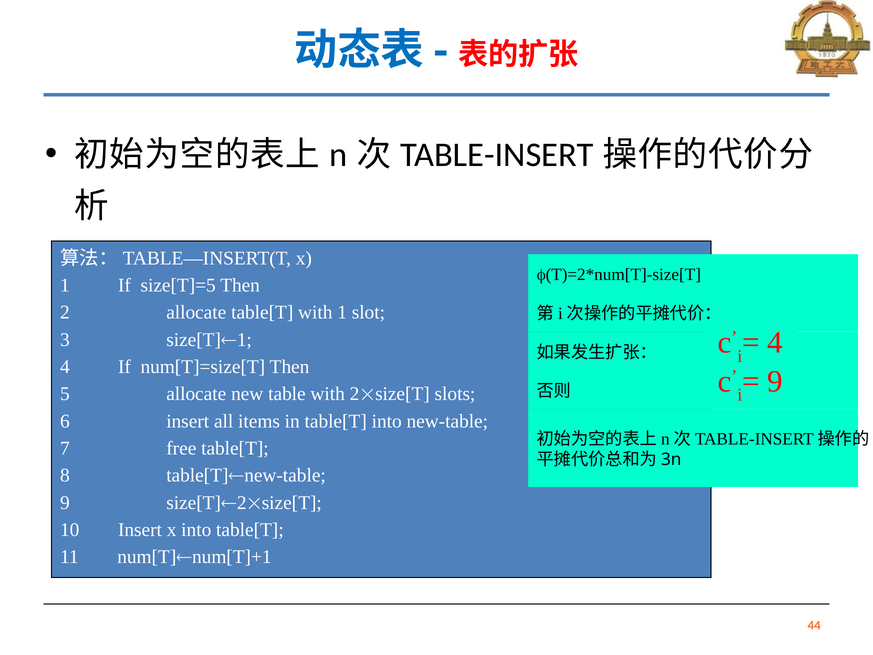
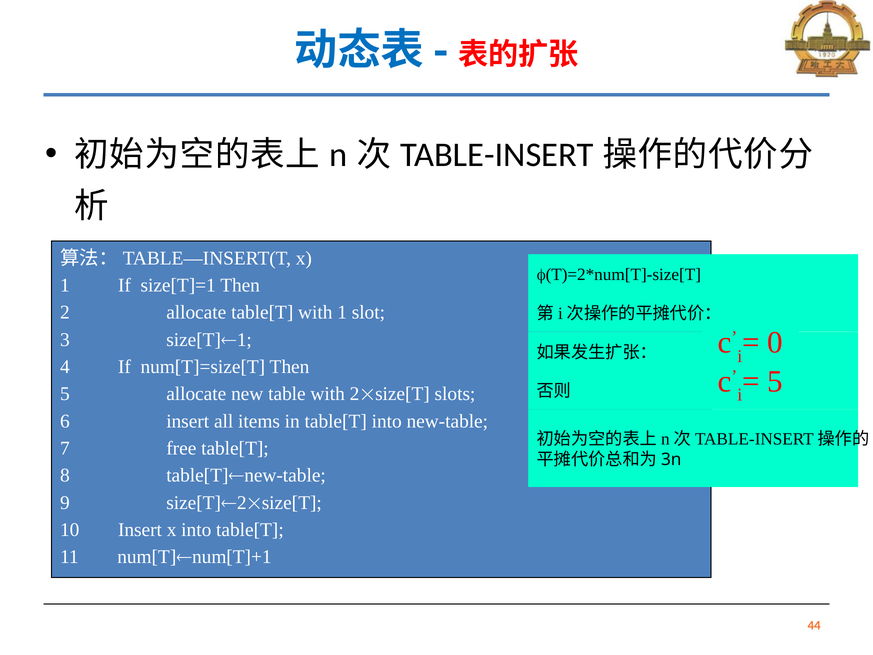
size[T]=5: size[T]=5 -> size[T]=1
4 at (775, 342): 4 -> 0
9 at (775, 381): 9 -> 5
